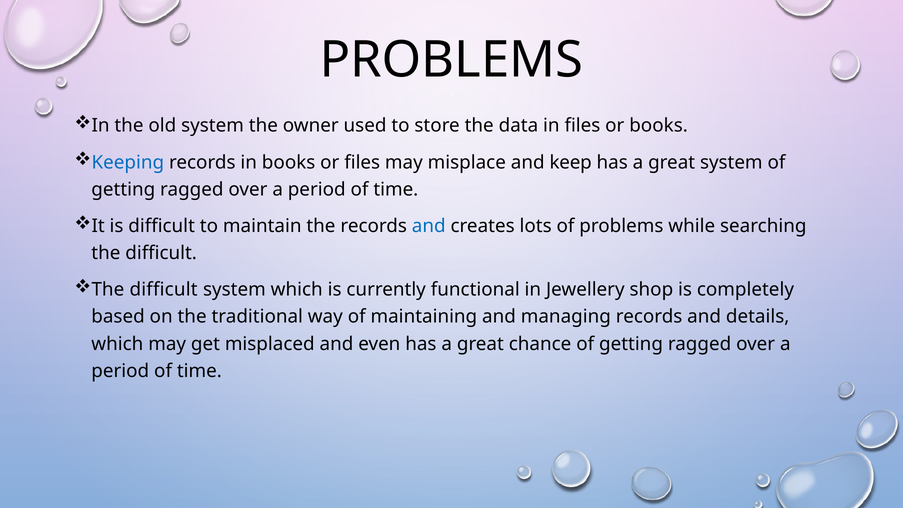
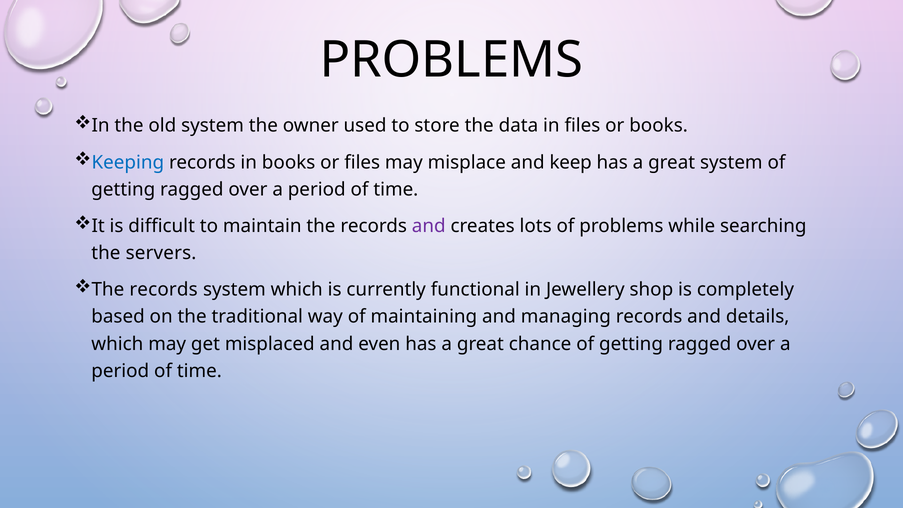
and at (429, 226) colour: blue -> purple
difficult at (161, 253): difficult -> servers
difficult at (164, 290): difficult -> records
